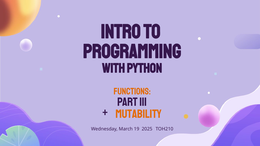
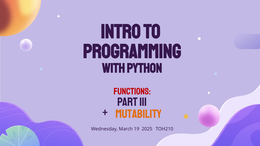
Functions colour: orange -> red
